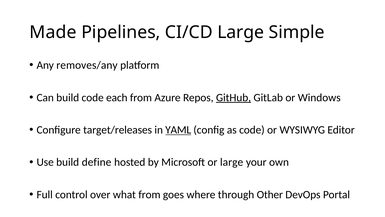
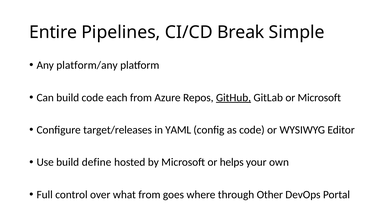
Made: Made -> Entire
CI/CD Large: Large -> Break
removes/any: removes/any -> platform/any
or Windows: Windows -> Microsoft
YAML underline: present -> none
or large: large -> helps
